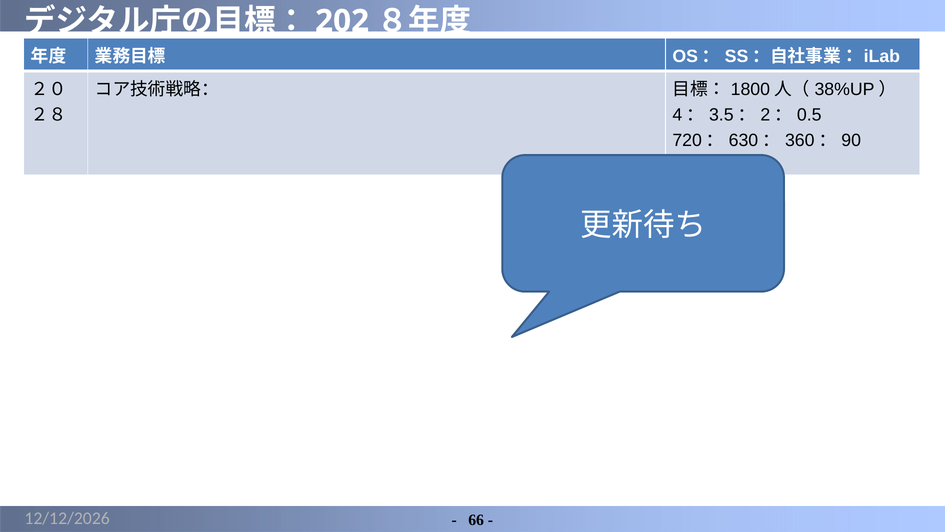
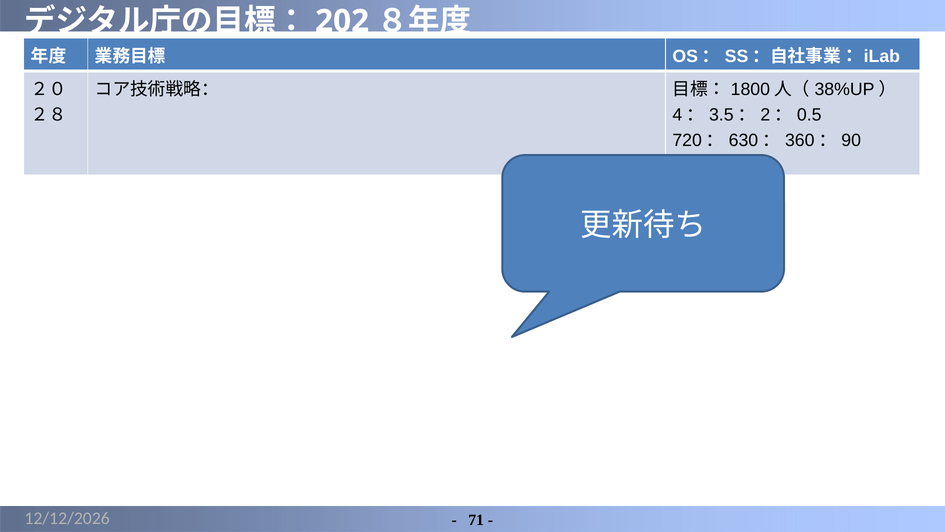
66: 66 -> 71
